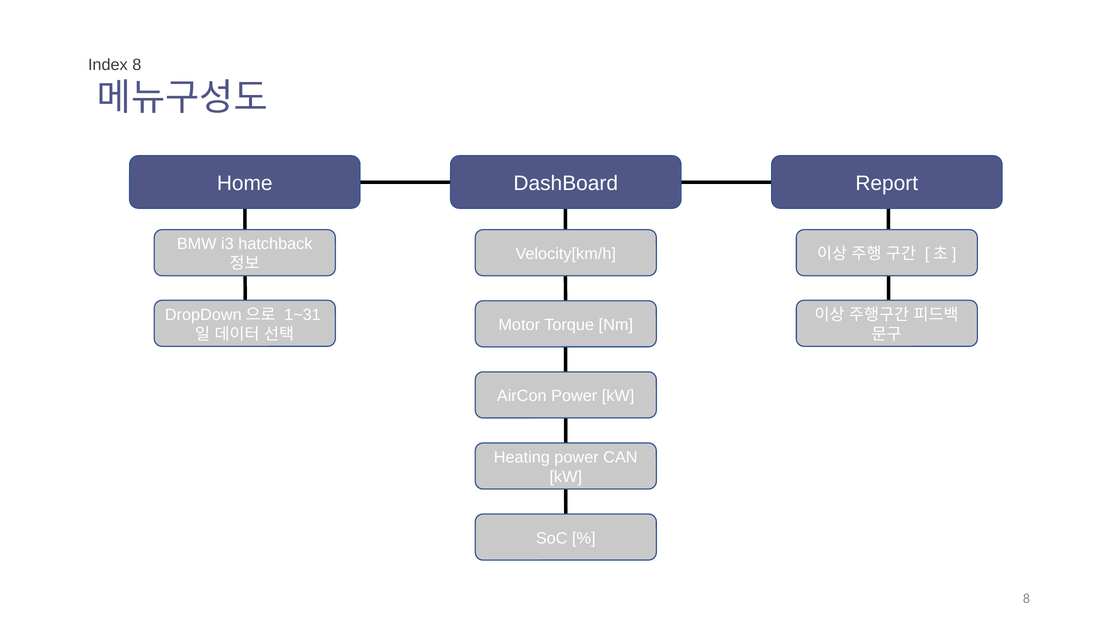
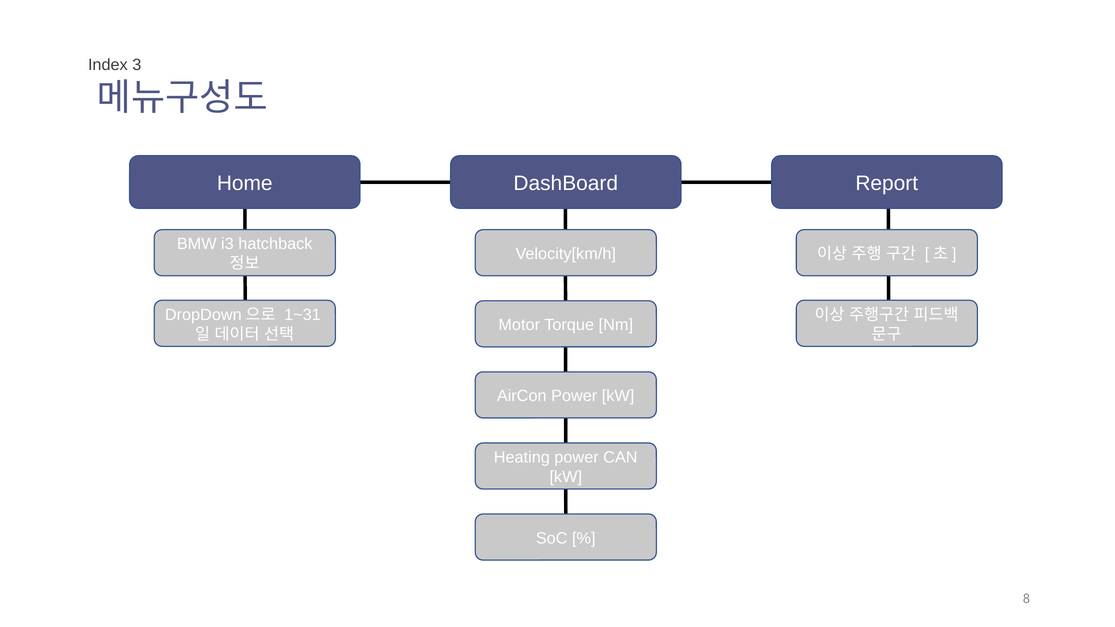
Index 8: 8 -> 3
